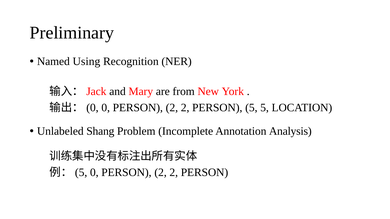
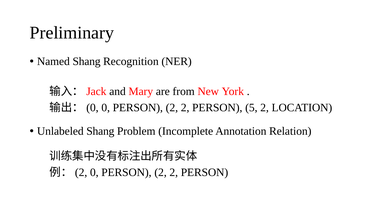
Named Using: Using -> Shang
5 5: 5 -> 2
Analysis: Analysis -> Relation
5 at (81, 173): 5 -> 2
